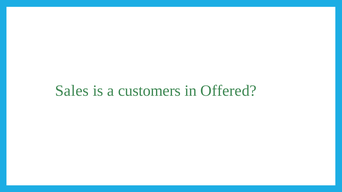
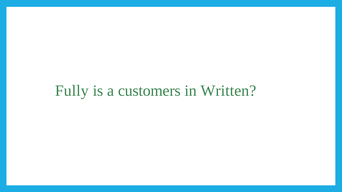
Sales: Sales -> Fully
Offered: Offered -> Written
